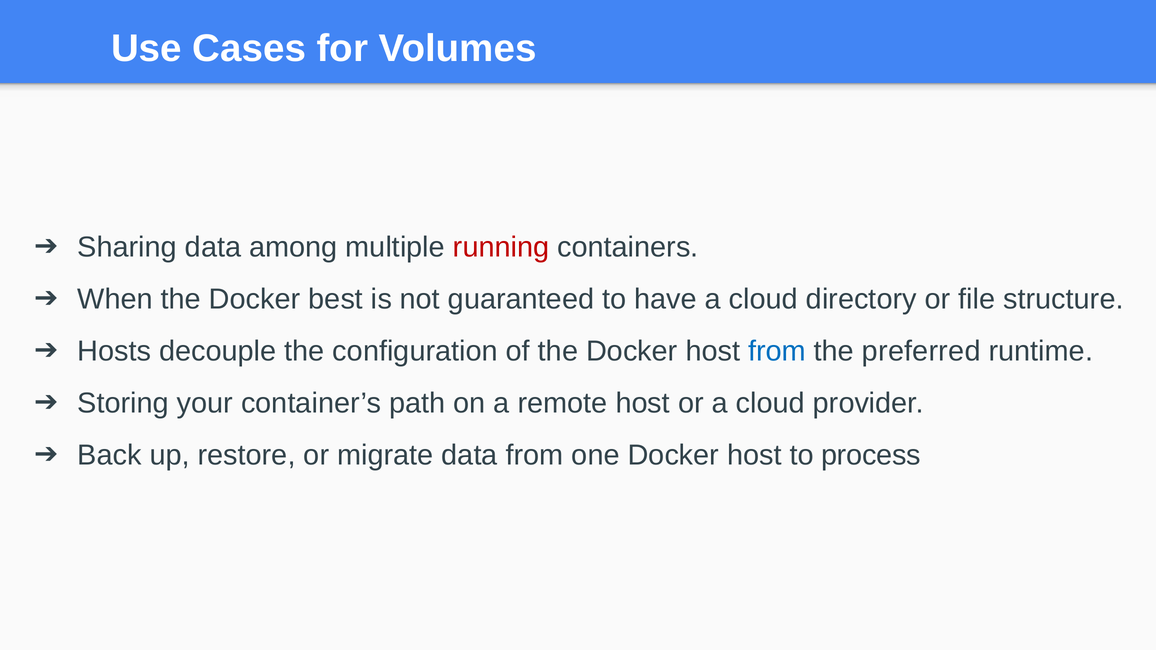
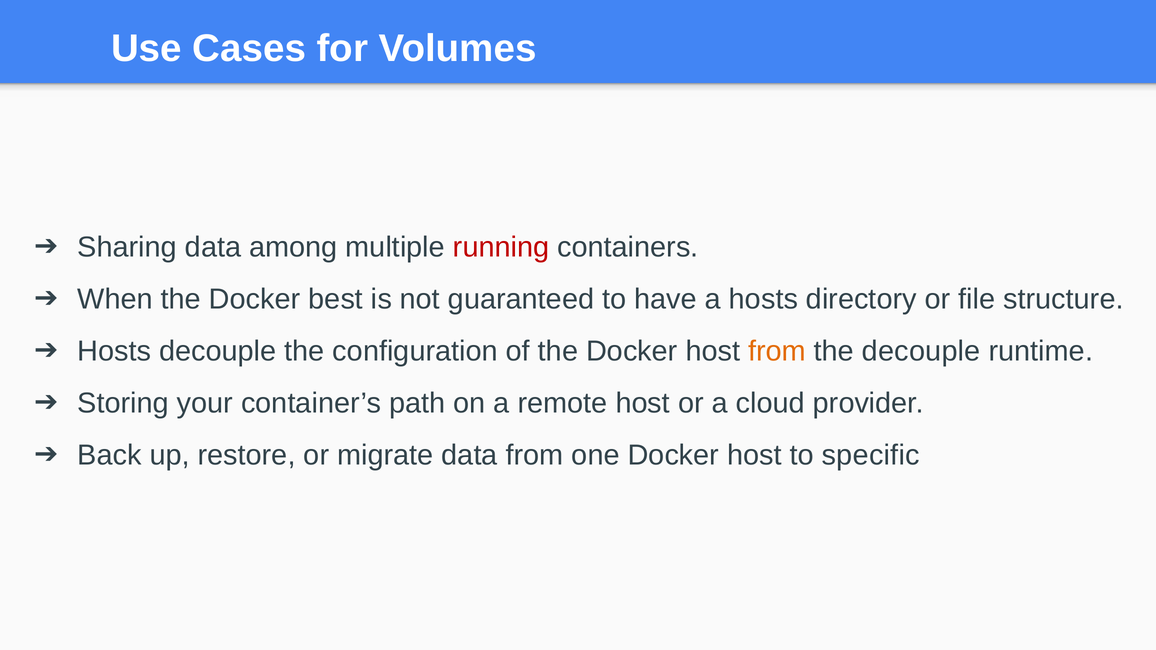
have a cloud: cloud -> hosts
from at (777, 352) colour: blue -> orange
the preferred: preferred -> decouple
process: process -> specific
